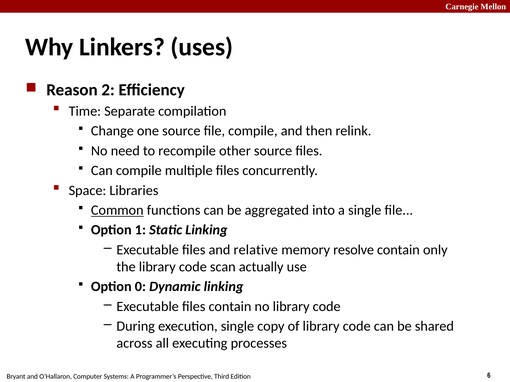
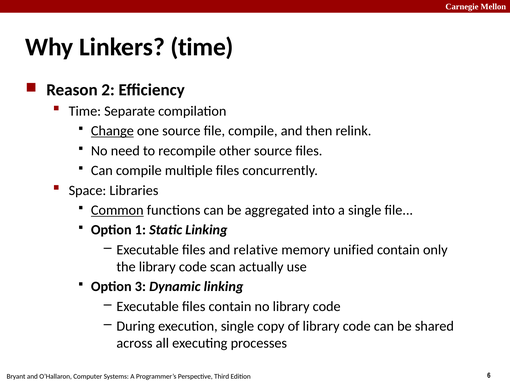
Linkers uses: uses -> time
Change underline: none -> present
resolve: resolve -> unified
0: 0 -> 3
